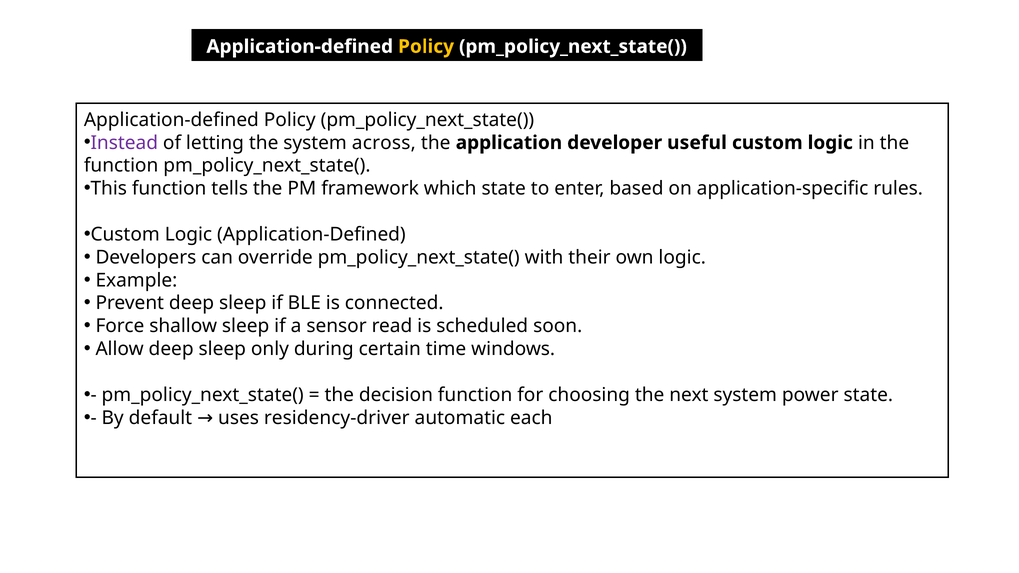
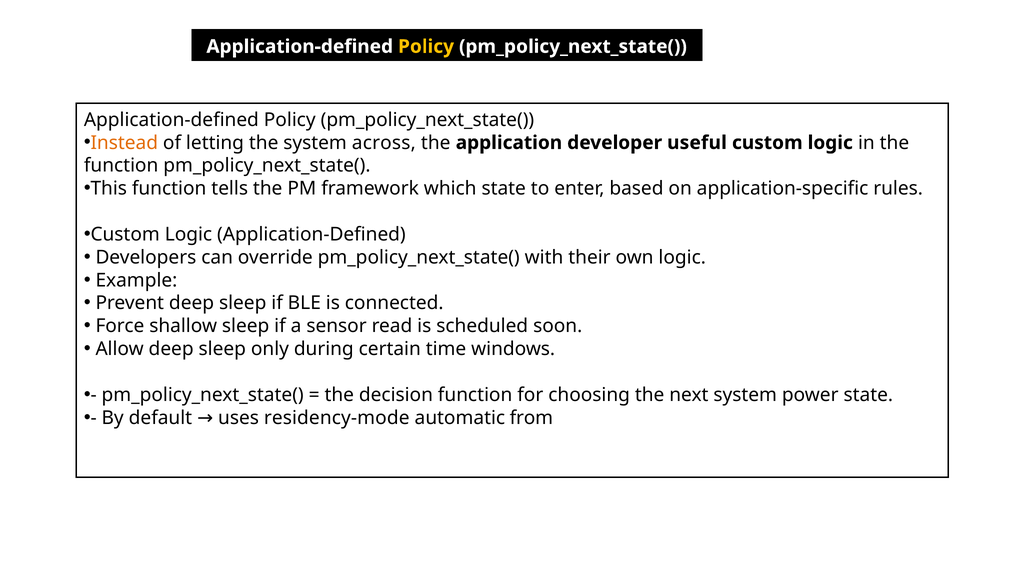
Instead colour: purple -> orange
residency-driver: residency-driver -> residency-mode
each: each -> from
